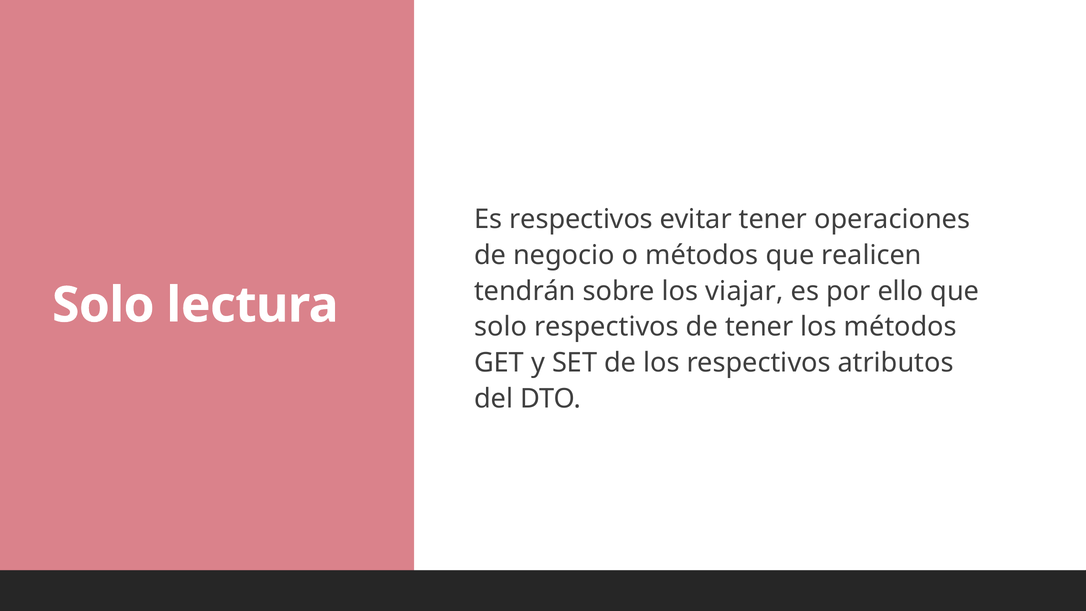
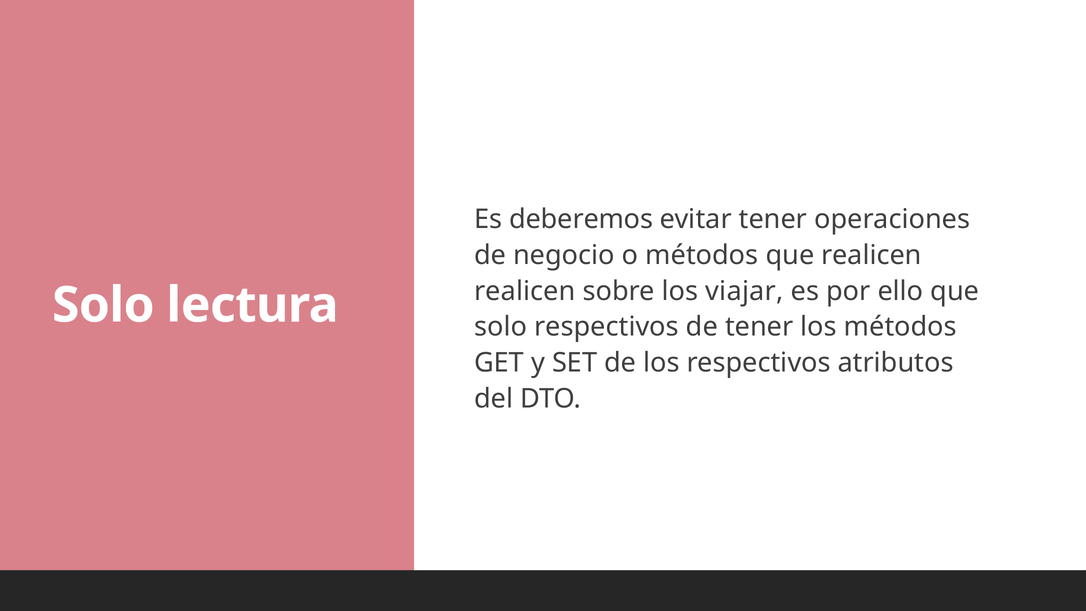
Es respectivos: respectivos -> deberemos
tendrán at (525, 291): tendrán -> realicen
